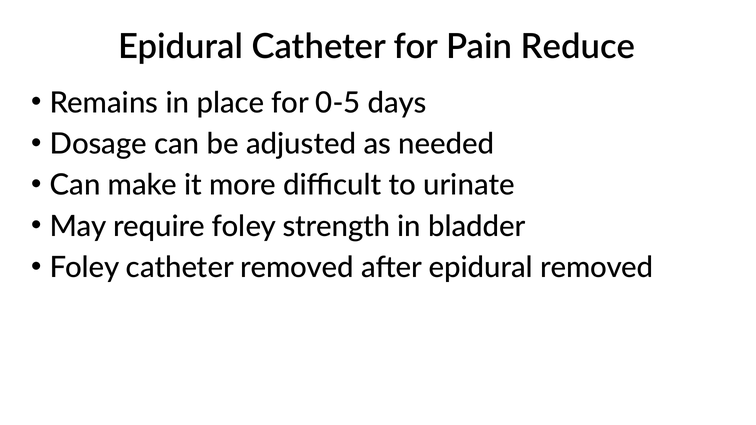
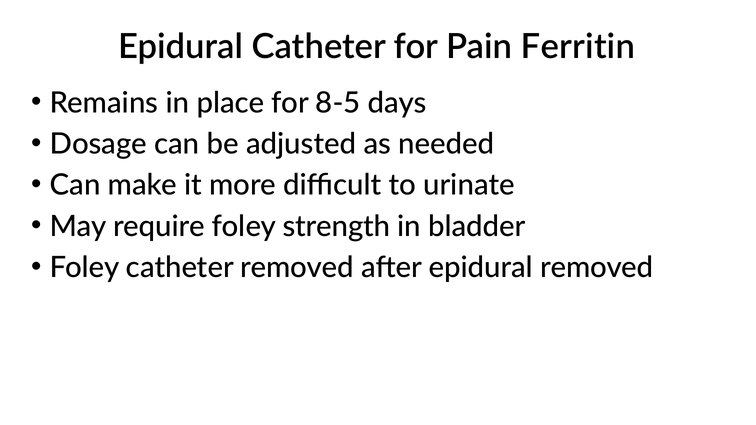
Reduce: Reduce -> Ferritin
0-5: 0-5 -> 8-5
